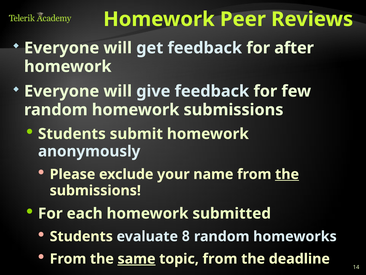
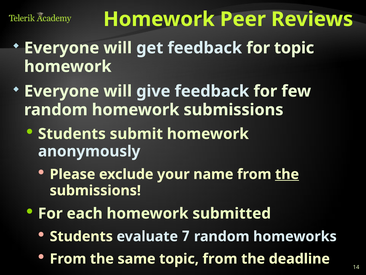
for after: after -> topic
8: 8 -> 7
same underline: present -> none
